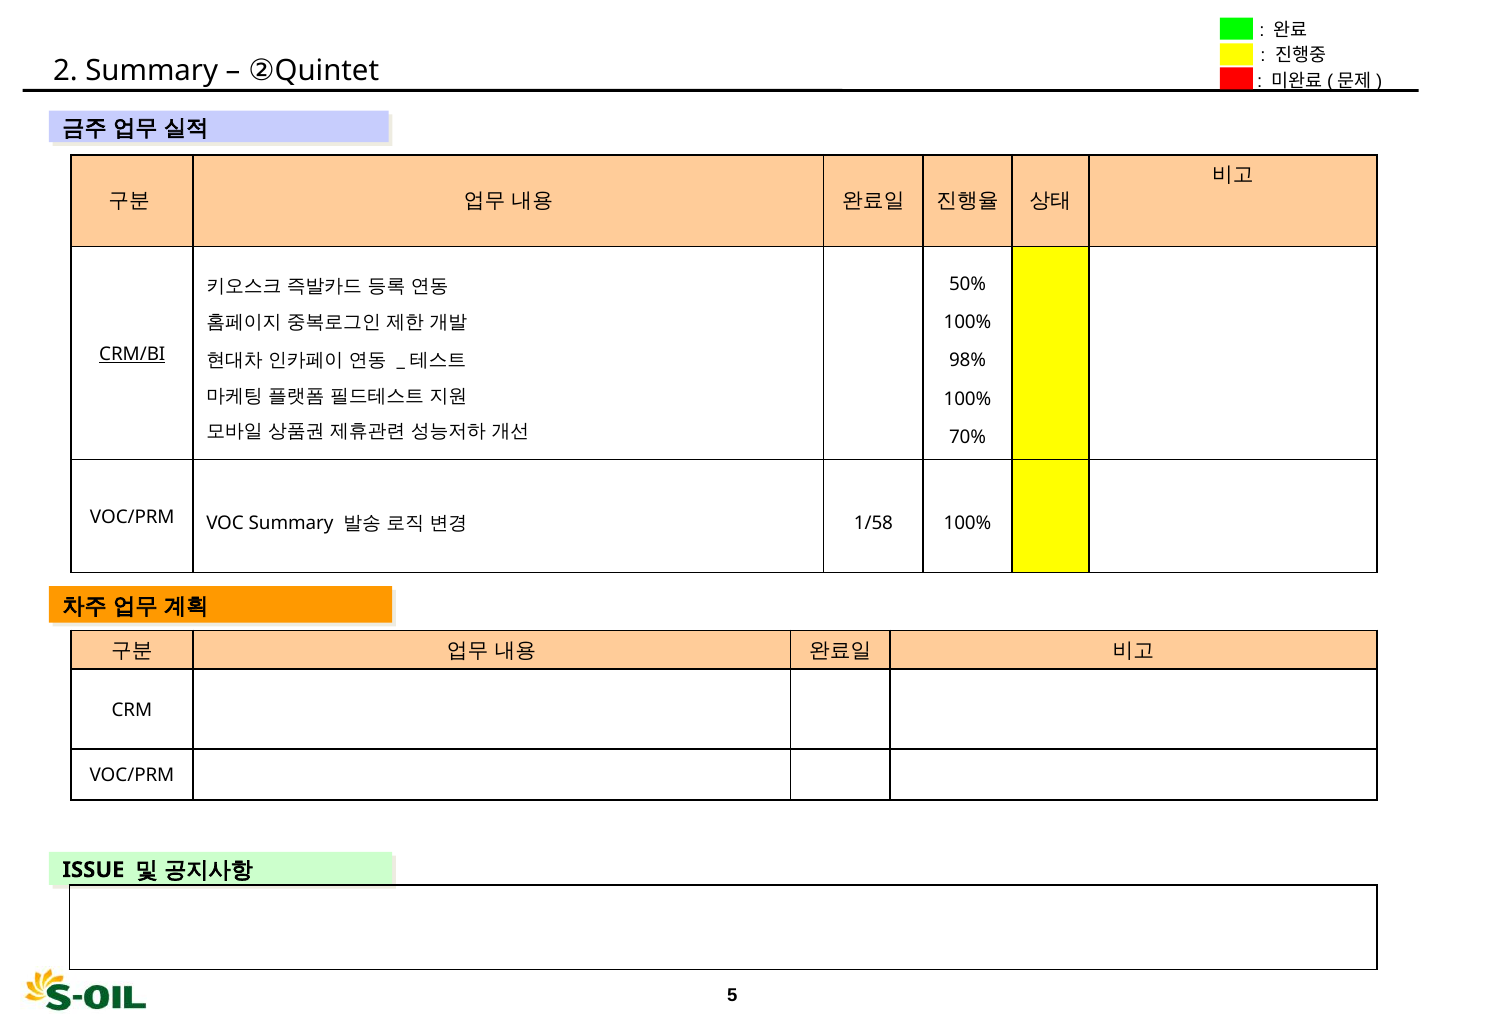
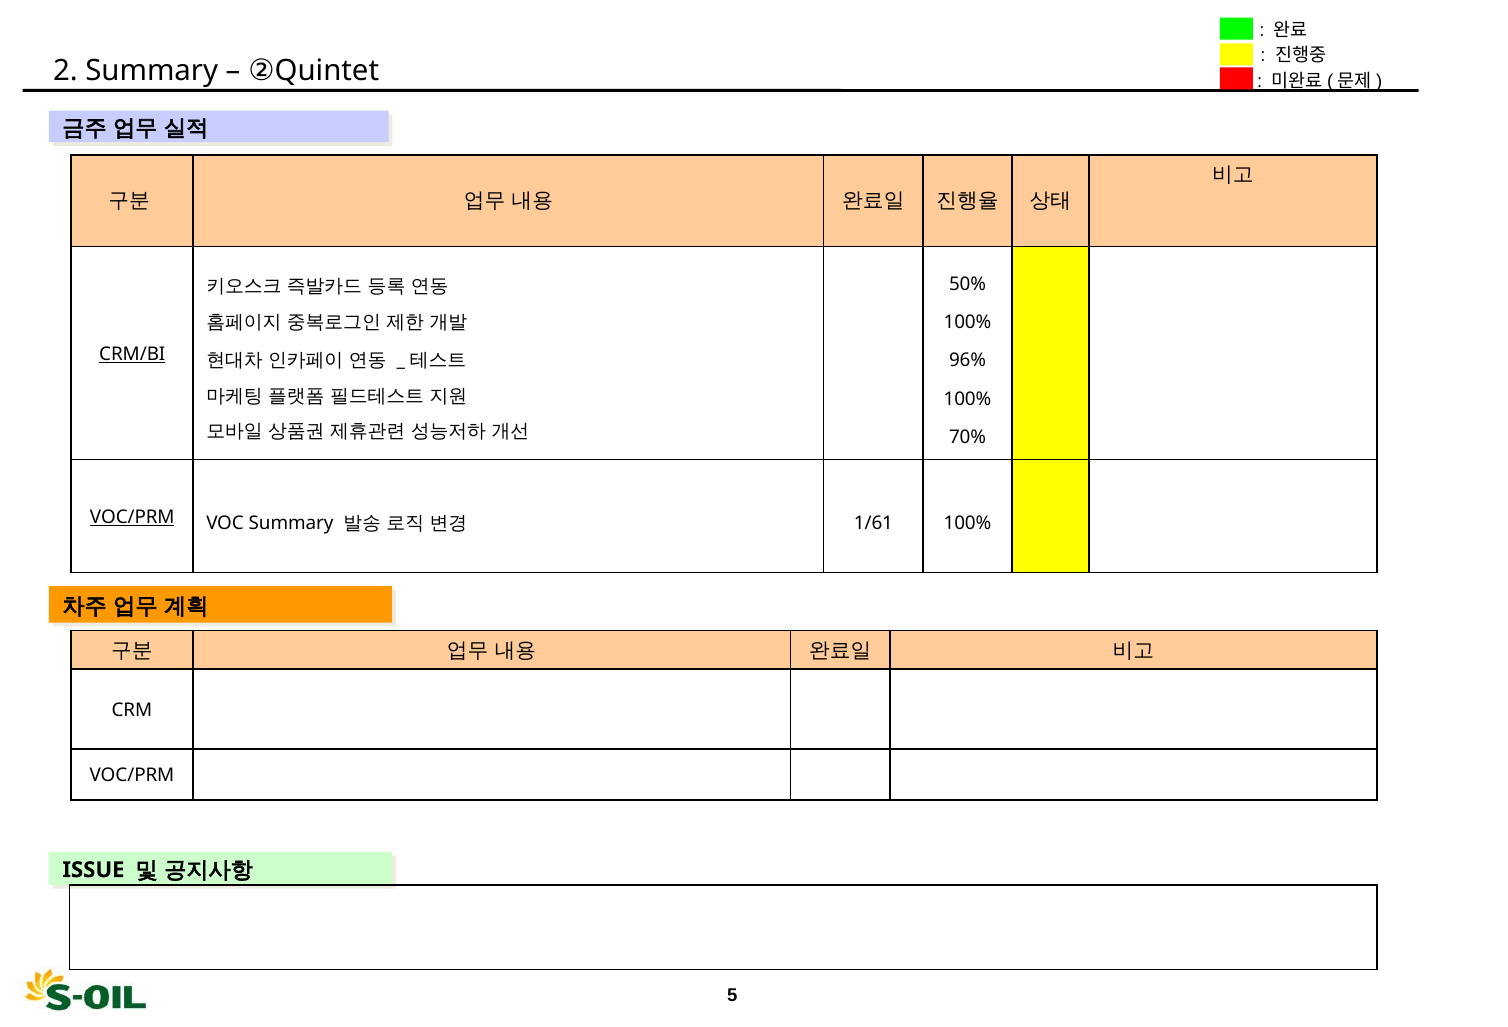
98%: 98% -> 96%
VOC/PRM at (132, 517) underline: none -> present
1/58: 1/58 -> 1/61
